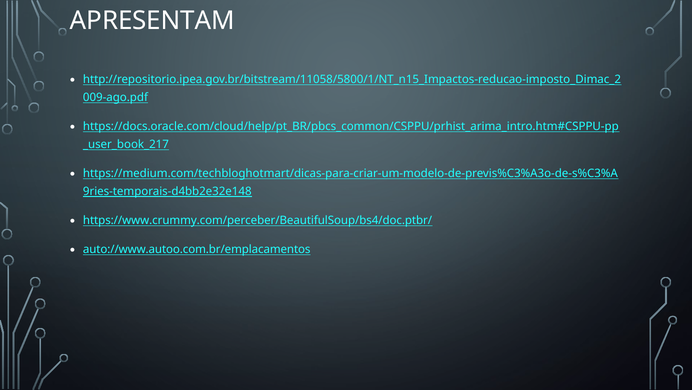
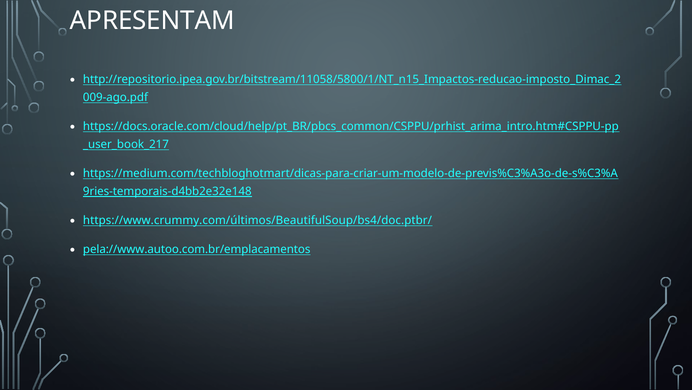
https://www.crummy.com/perceber/BeautifulSoup/bs4/doc.ptbr/: https://www.crummy.com/perceber/BeautifulSoup/bs4/doc.ptbr/ -> https://www.crummy.com/últimos/BeautifulSoup/bs4/doc.ptbr/
auto://www.autoo.com.br/emplacamentos: auto://www.autoo.com.br/emplacamentos -> pela://www.autoo.com.br/emplacamentos
